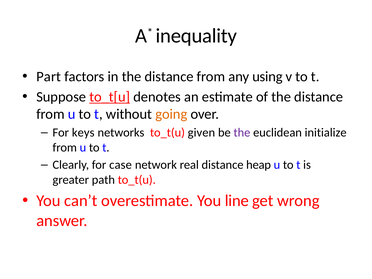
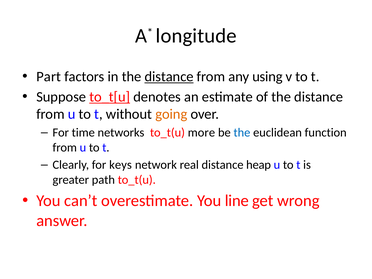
inequality: inequality -> longitude
distance at (169, 77) underline: none -> present
keys: keys -> time
given: given -> more
the at (242, 133) colour: purple -> blue
initialize: initialize -> function
case: case -> keys
